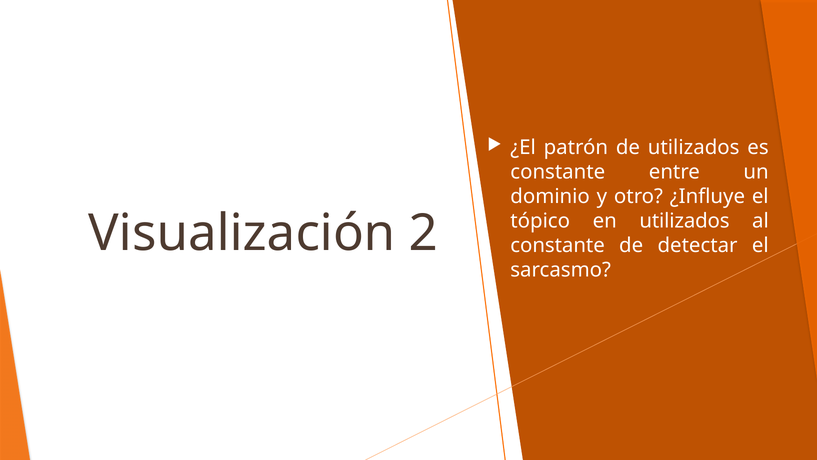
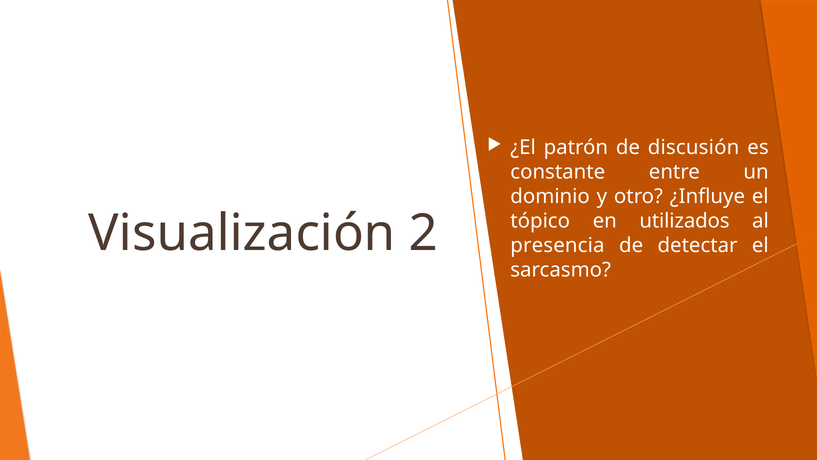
de utilizados: utilizados -> discusión
constante at (558, 245): constante -> presencia
